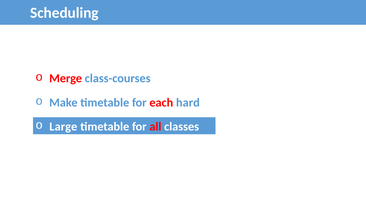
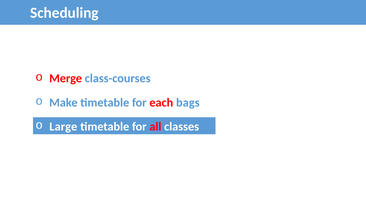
hard: hard -> bags
